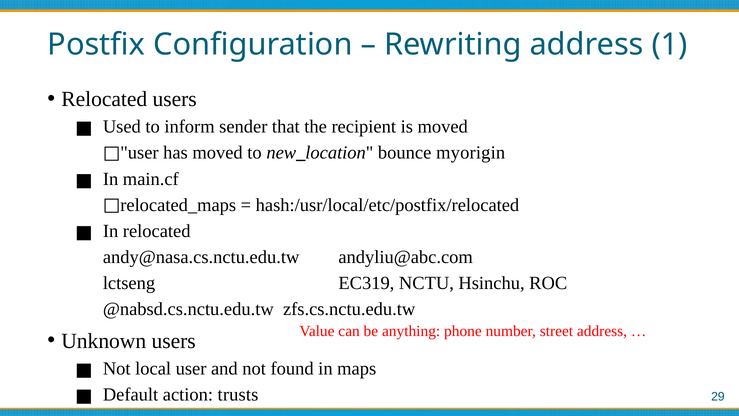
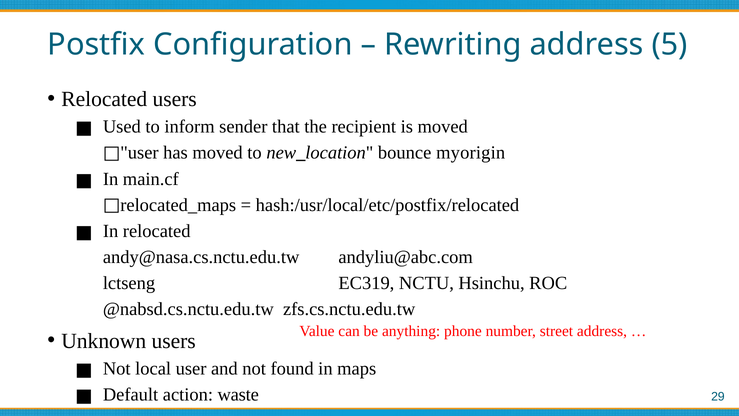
1: 1 -> 5
trusts: trusts -> waste
